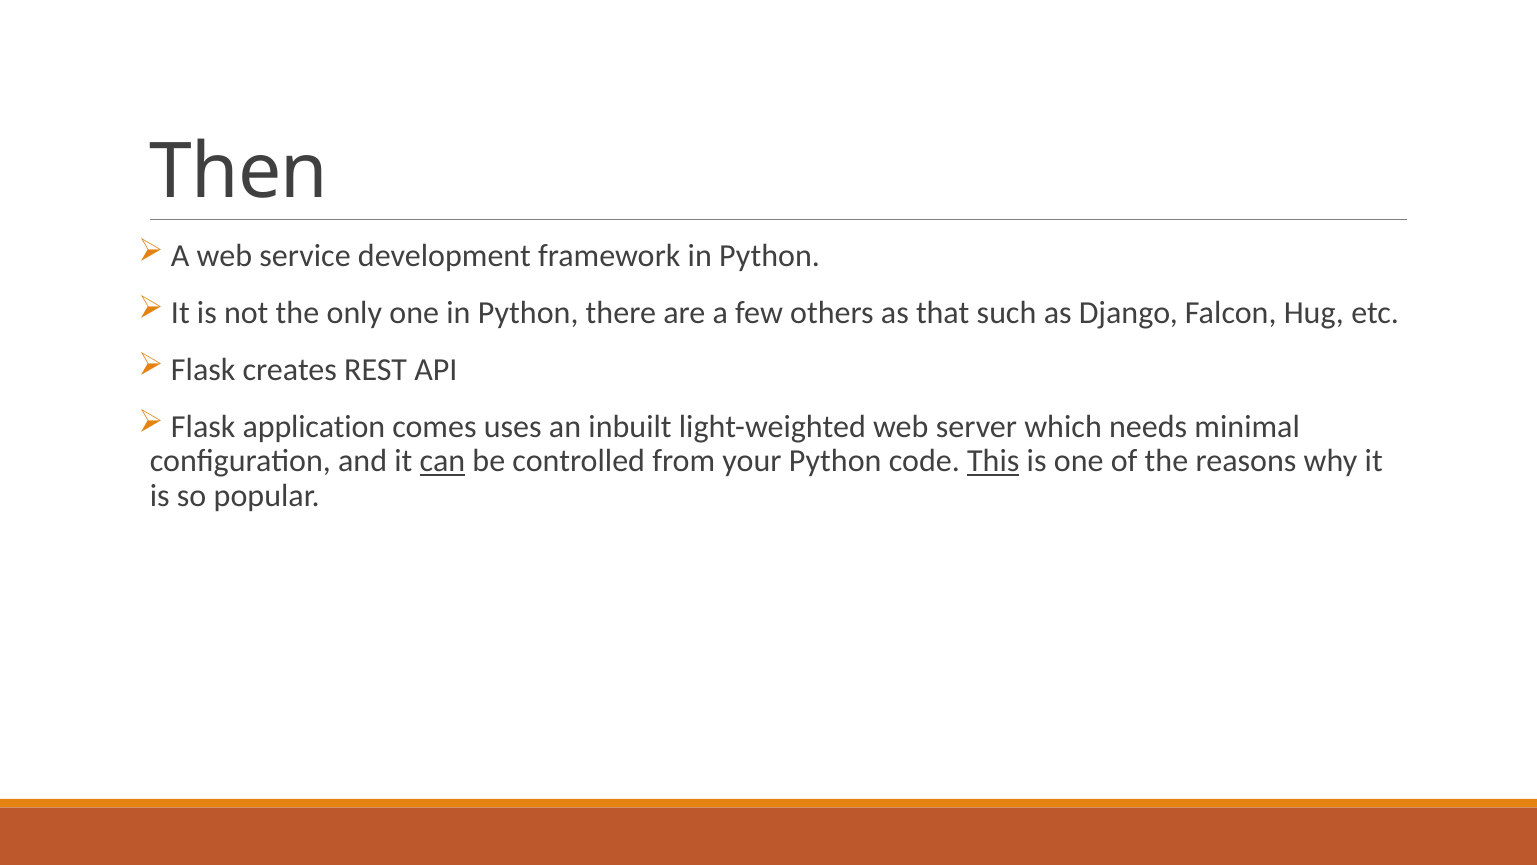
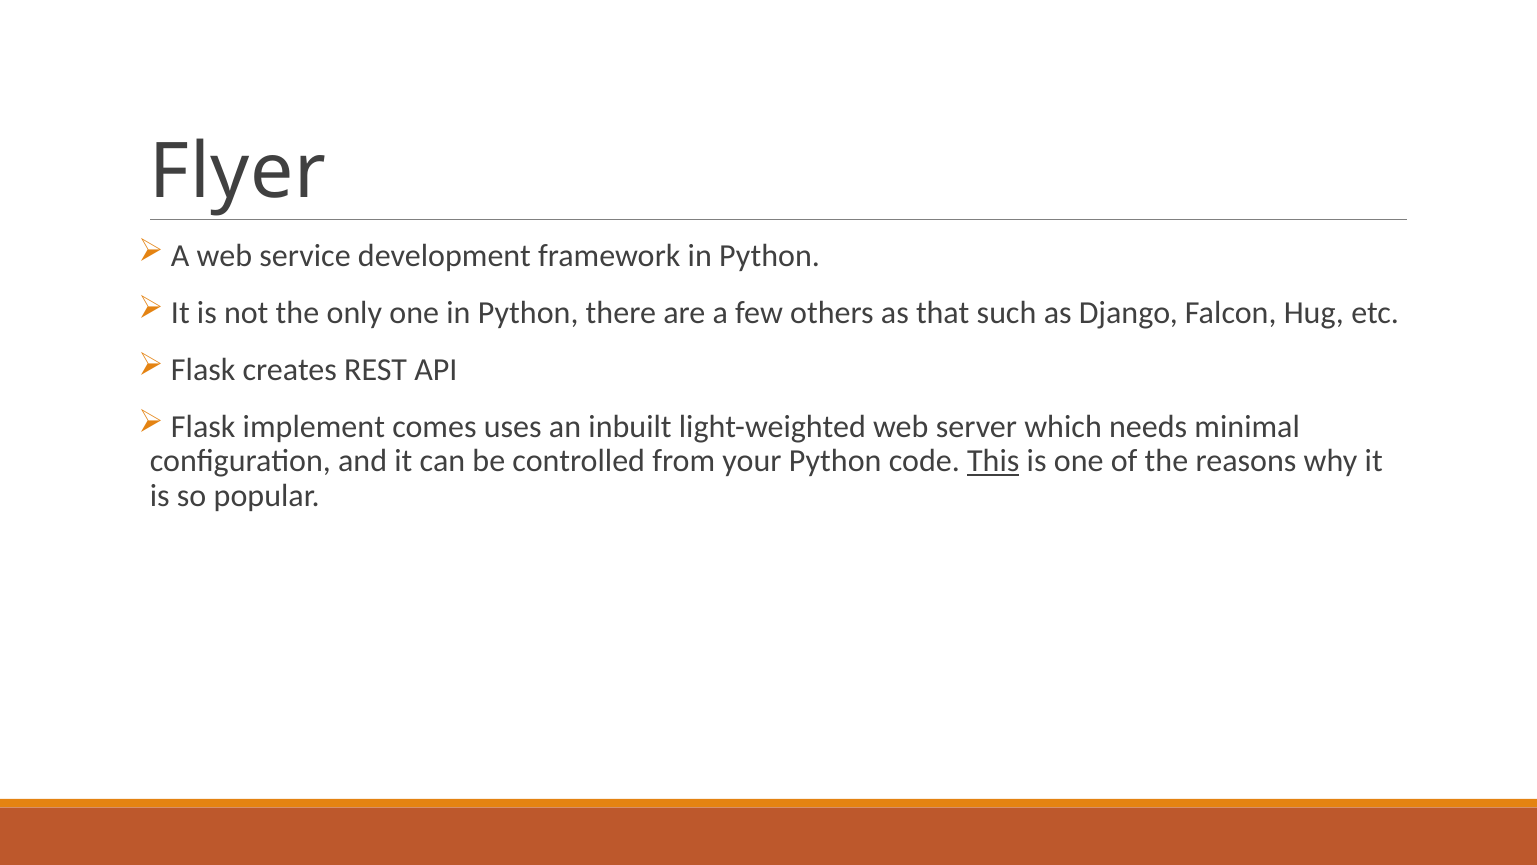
Then: Then -> Flyer
application: application -> implement
can underline: present -> none
